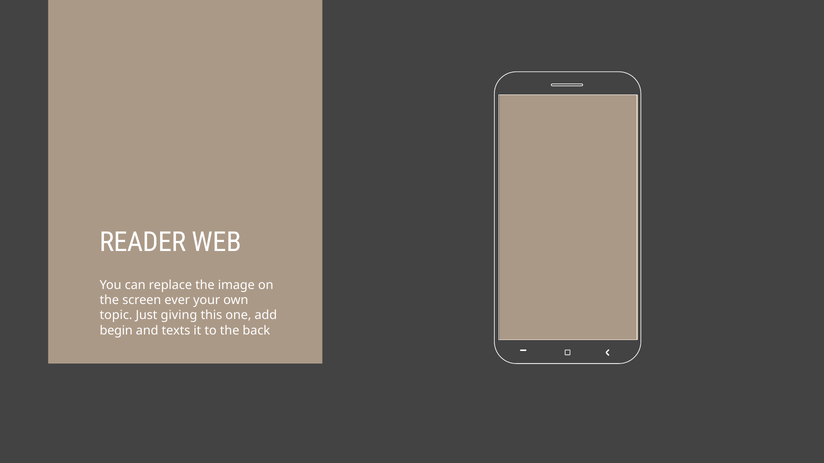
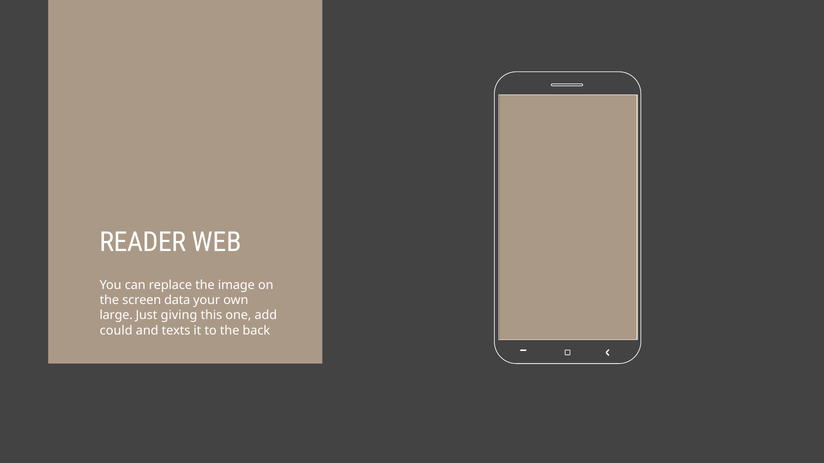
ever: ever -> data
topic: topic -> large
begin: begin -> could
